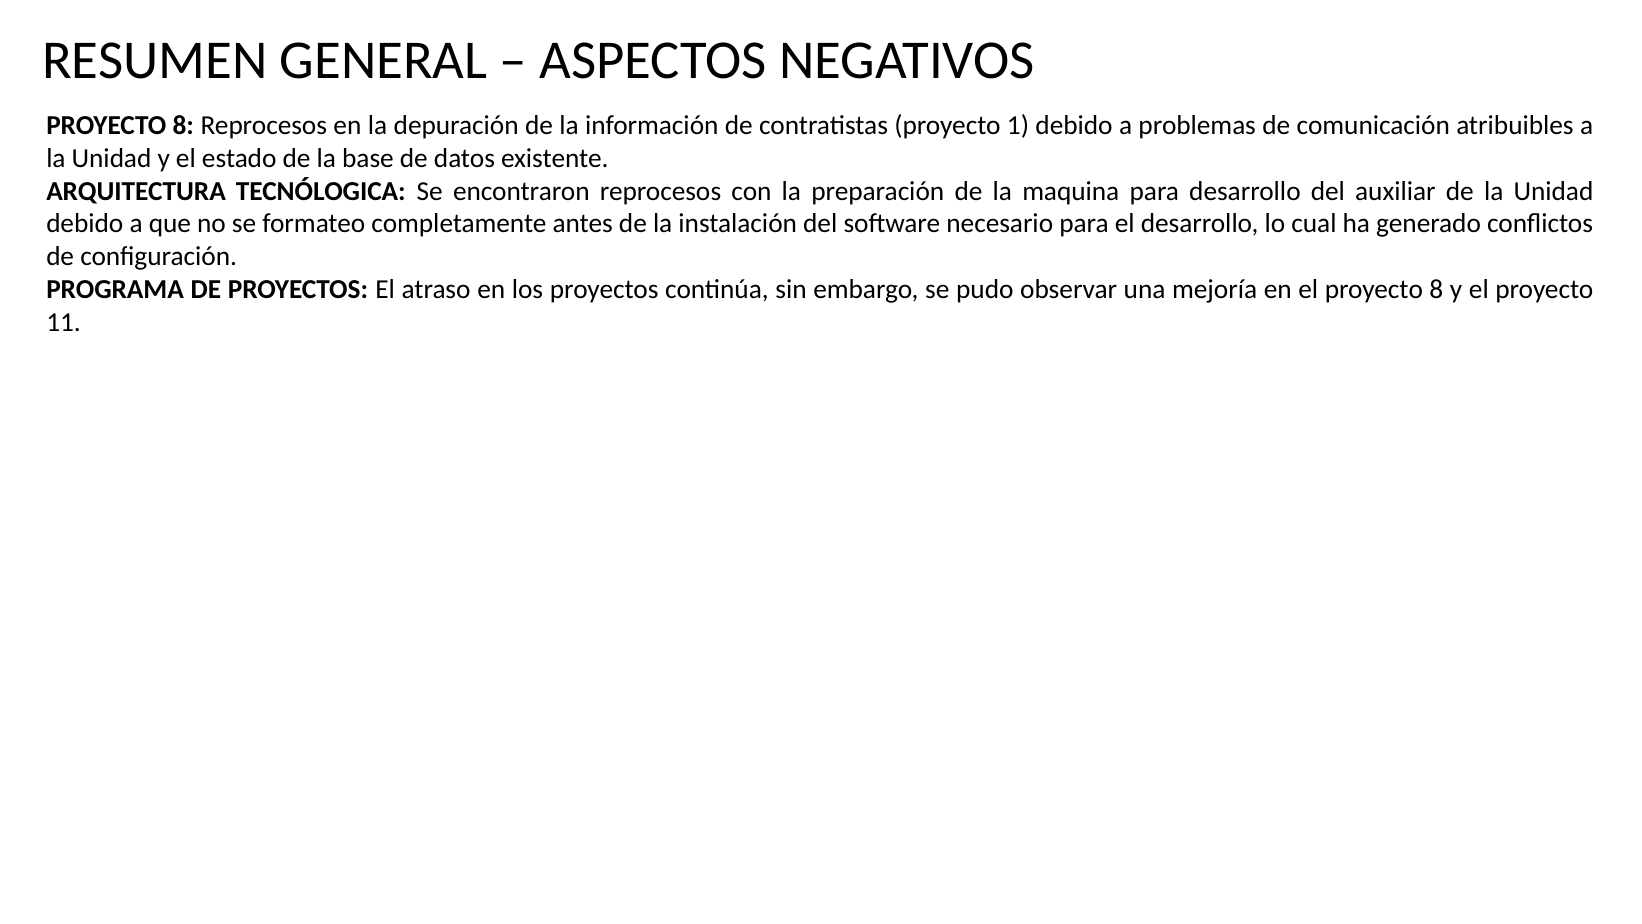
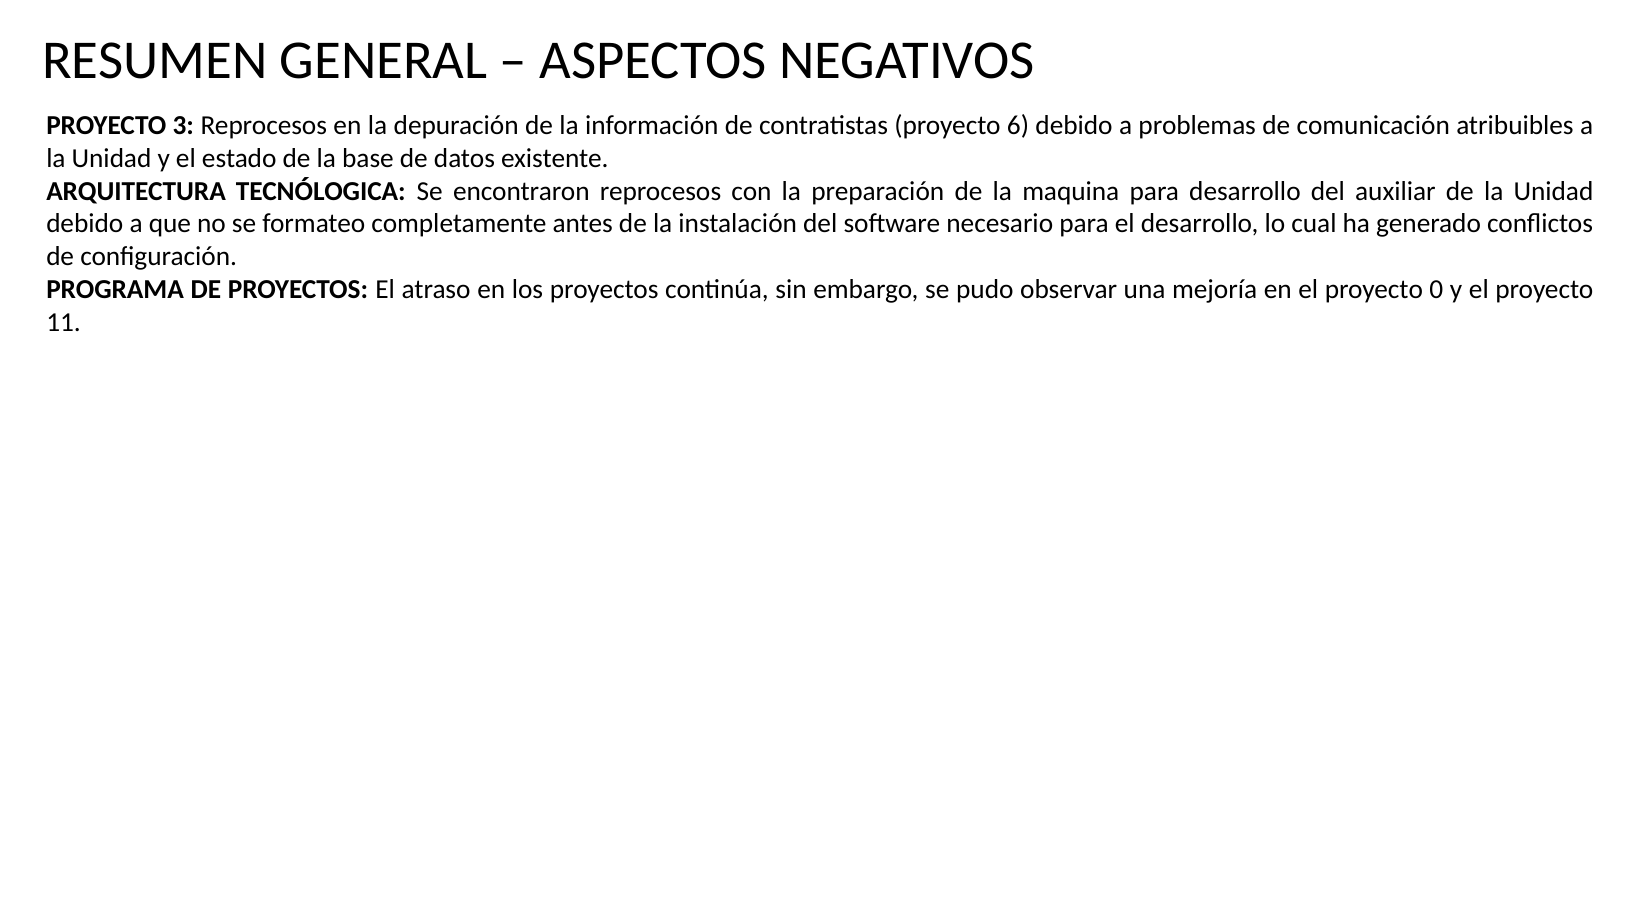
8 at (183, 125): 8 -> 3
1: 1 -> 6
el proyecto 8: 8 -> 0
